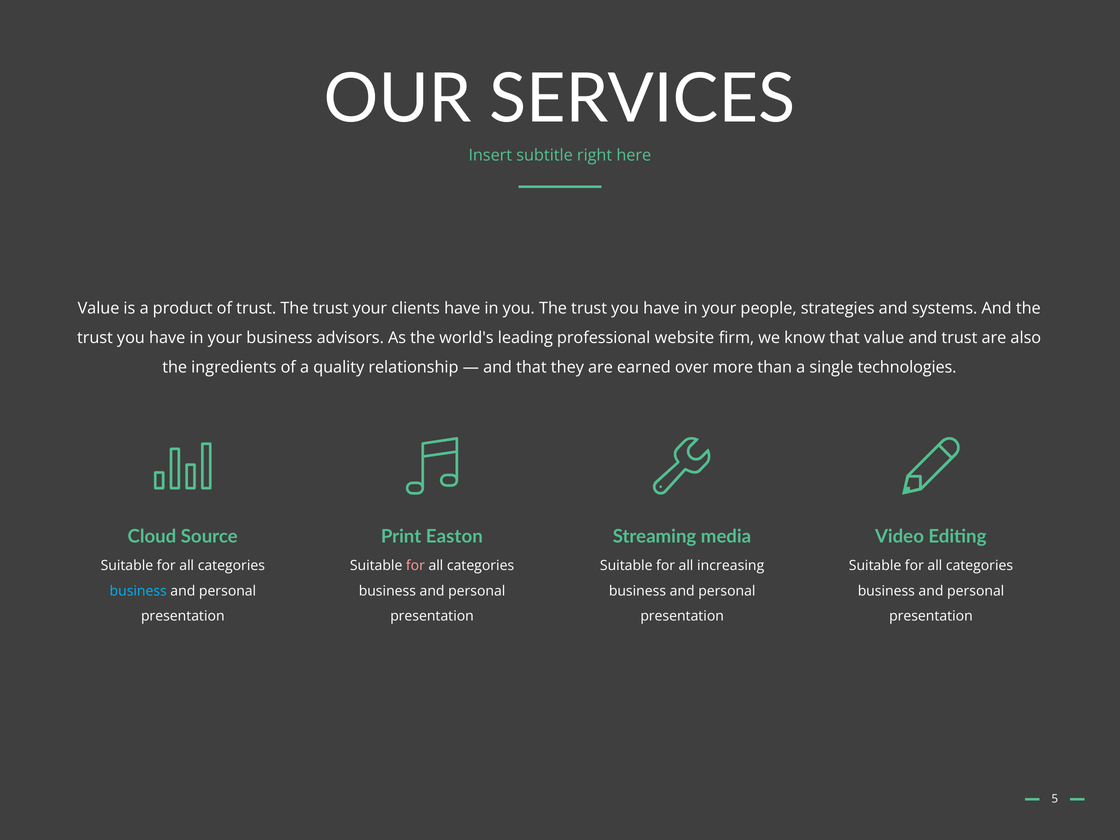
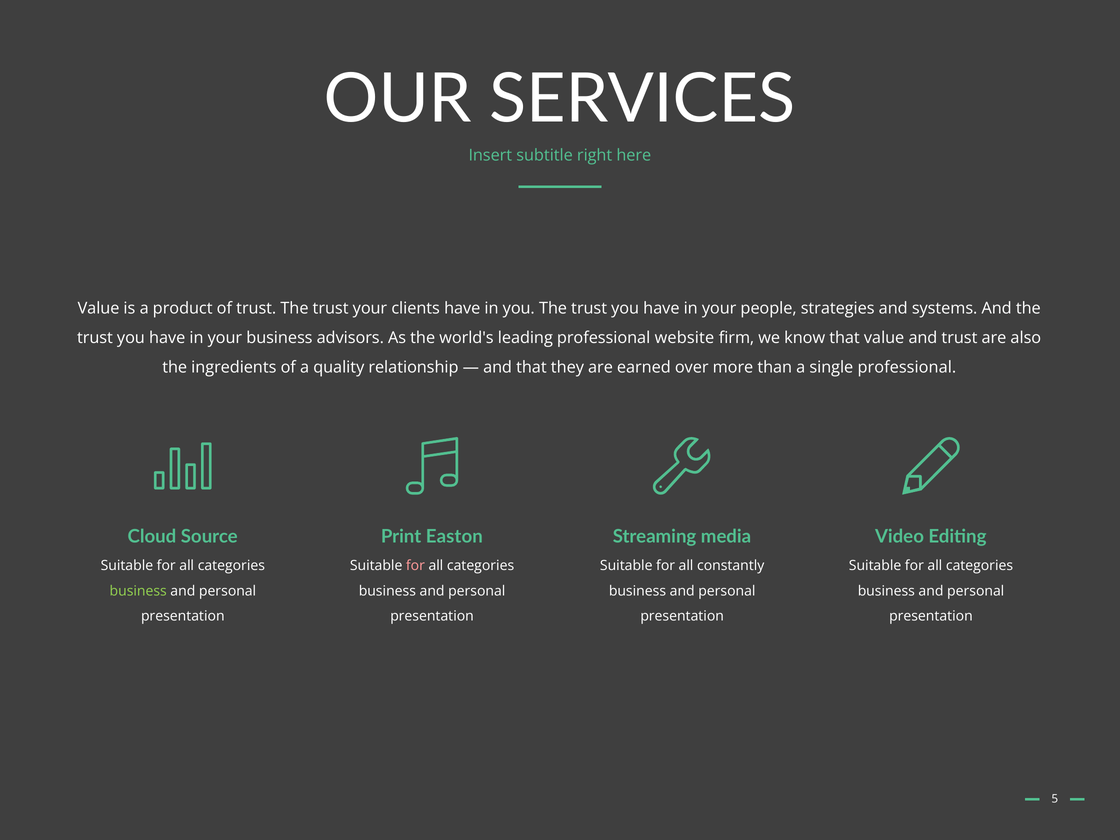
single technologies: technologies -> professional
increasing: increasing -> constantly
business at (138, 591) colour: light blue -> light green
